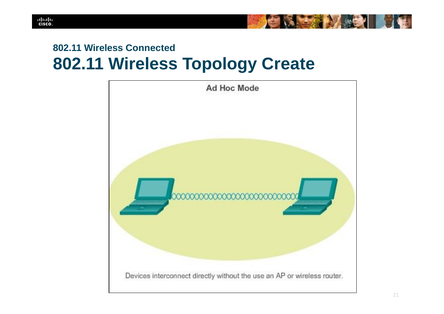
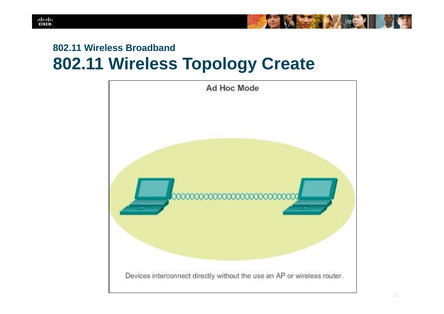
Connected: Connected -> Broadband
